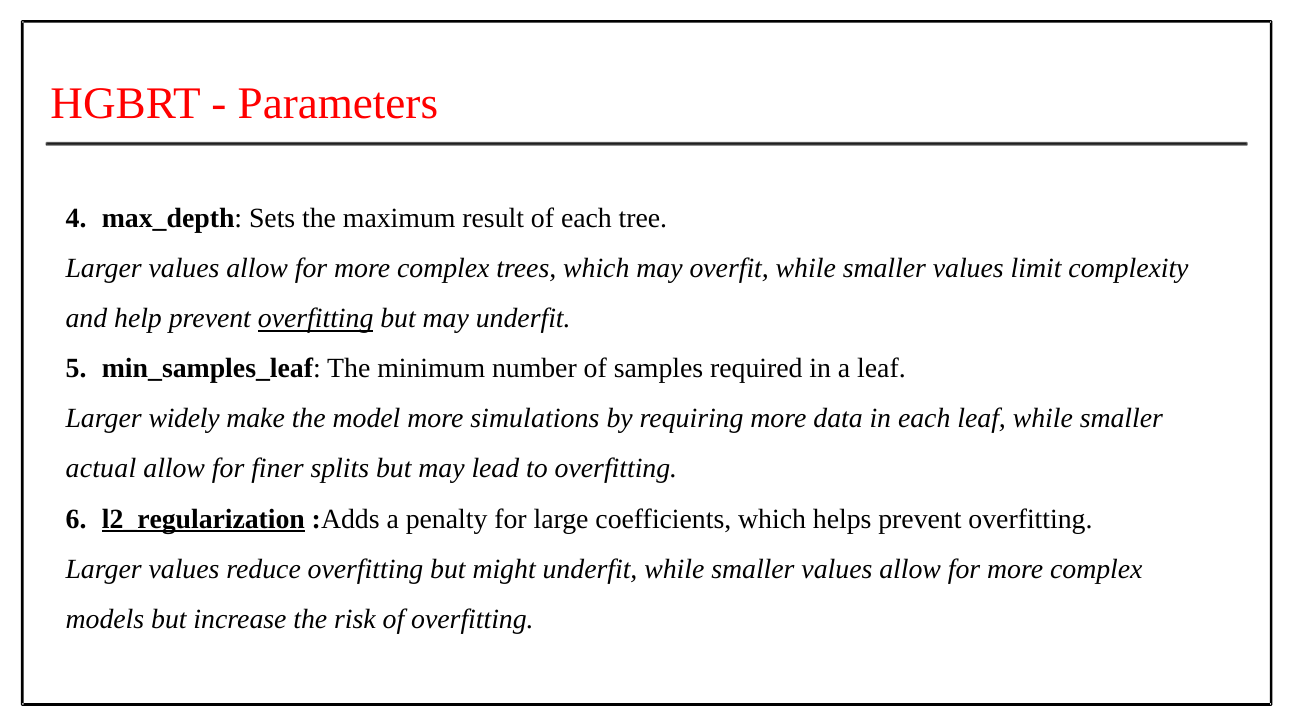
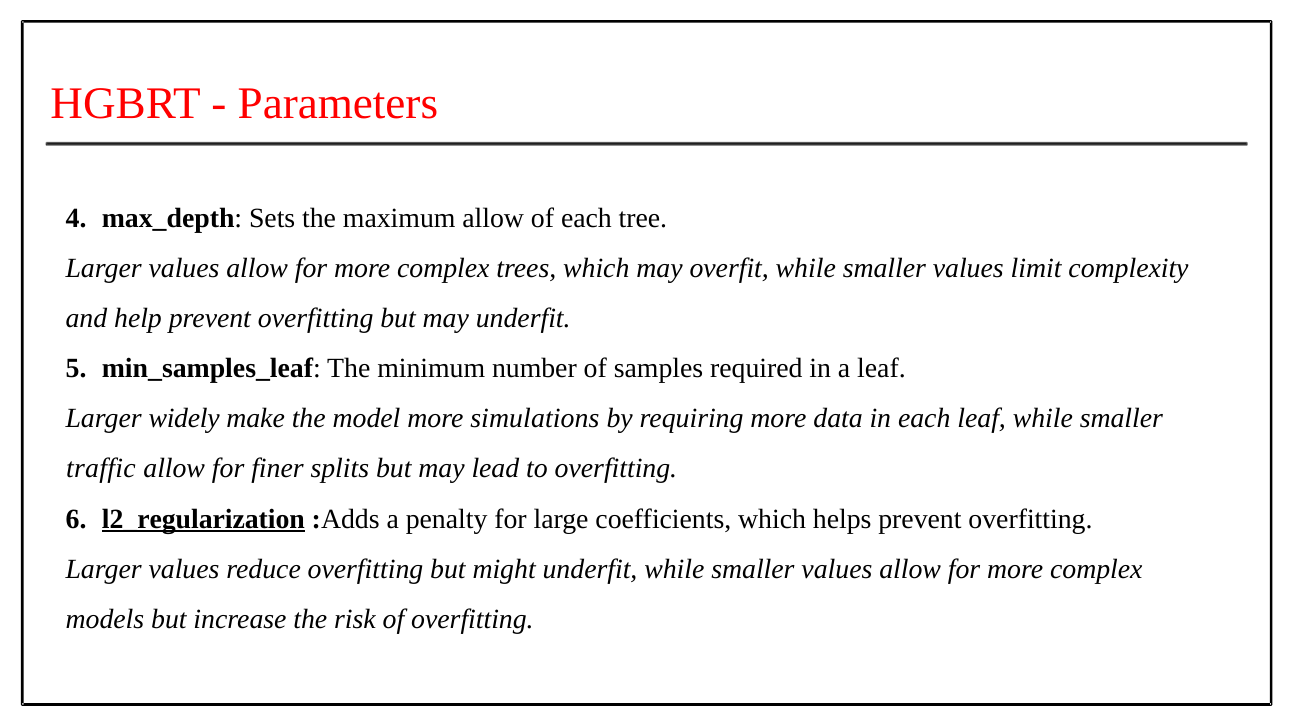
maximum result: result -> allow
overfitting at (316, 319) underline: present -> none
actual: actual -> traffic
